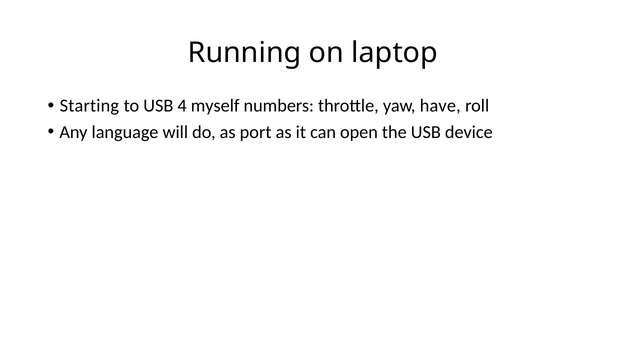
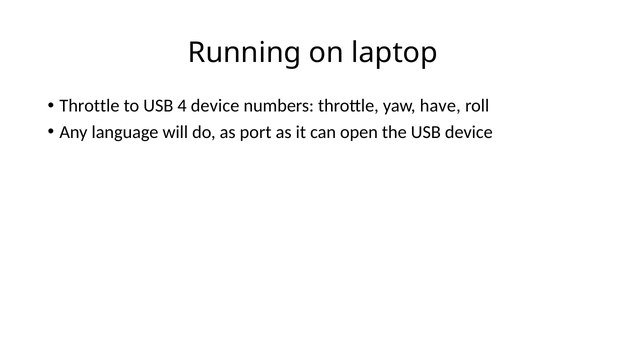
Starting at (89, 106): Starting -> Throttle
4 myself: myself -> device
